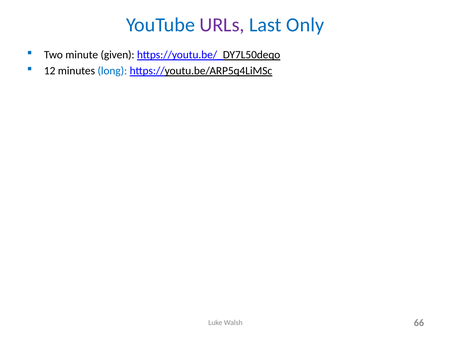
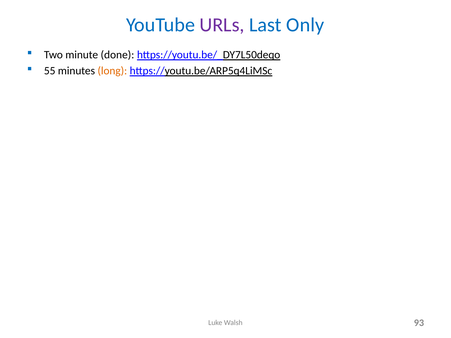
given: given -> done
12: 12 -> 55
long colour: blue -> orange
66: 66 -> 93
